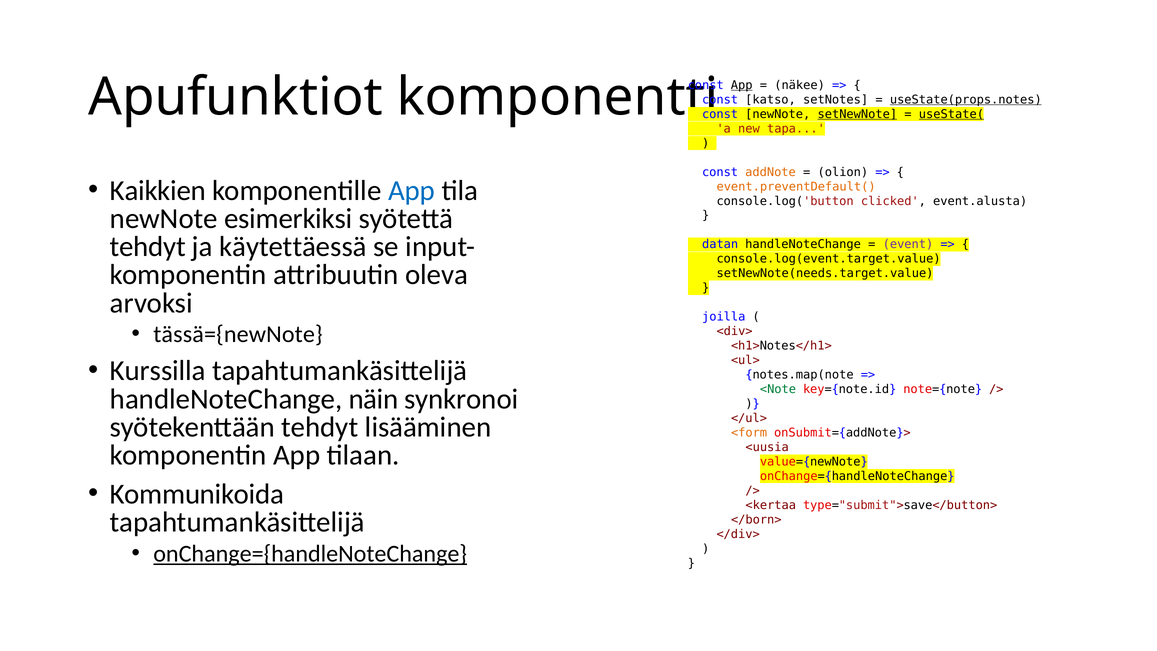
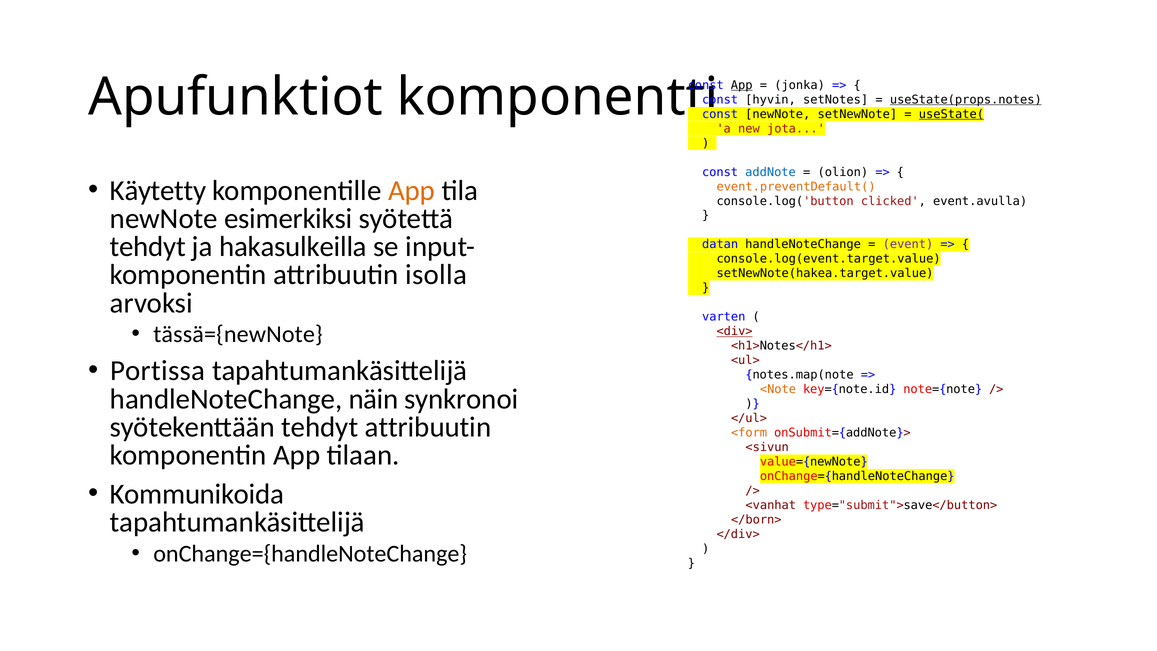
näkee: näkee -> jonka
katso: katso -> hyvin
setNewNote underline: present -> none
tapa: tapa -> jota
addNote colour: orange -> blue
Kaikkien: Kaikkien -> Käytetty
App at (412, 191) colour: blue -> orange
event.alusta: event.alusta -> event.avulla
käytettäessä: käytettäessä -> hakasulkeilla
oleva: oleva -> isolla
setNewNote(needs.target.value: setNewNote(needs.target.value -> setNewNote(hakea.target.value
joilla: joilla -> varten
<div> underline: none -> present
Kurssilla: Kurssilla -> Portissa
<Note colour: green -> orange
tehdyt lisääminen: lisääminen -> attribuutin
<uusia: <uusia -> <sivun
<kertaa: <kertaa -> <vanhat
onChange={handleNoteChange at (310, 554) underline: present -> none
